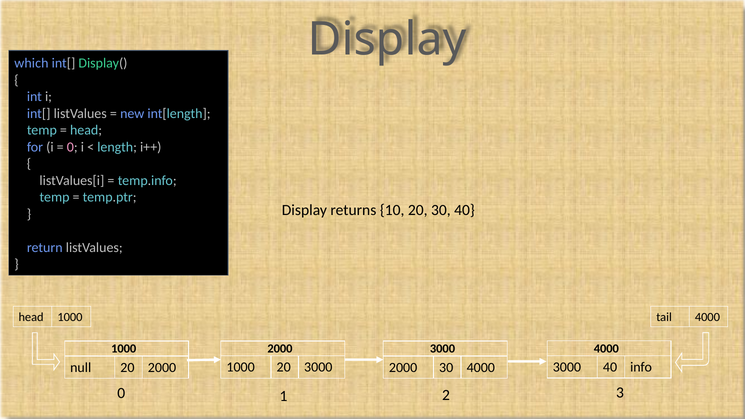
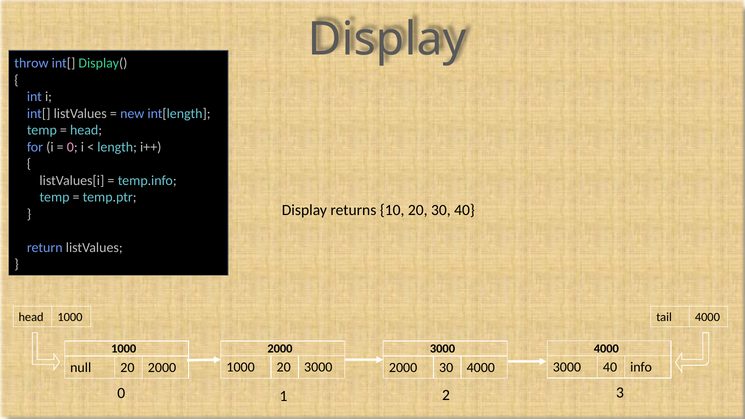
which: which -> throw
